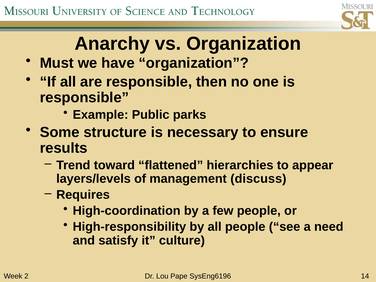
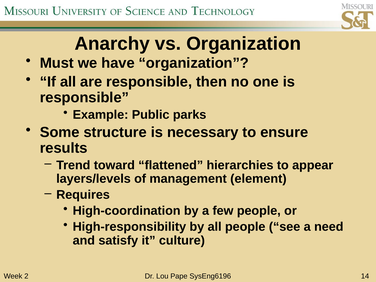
discuss: discuss -> element
